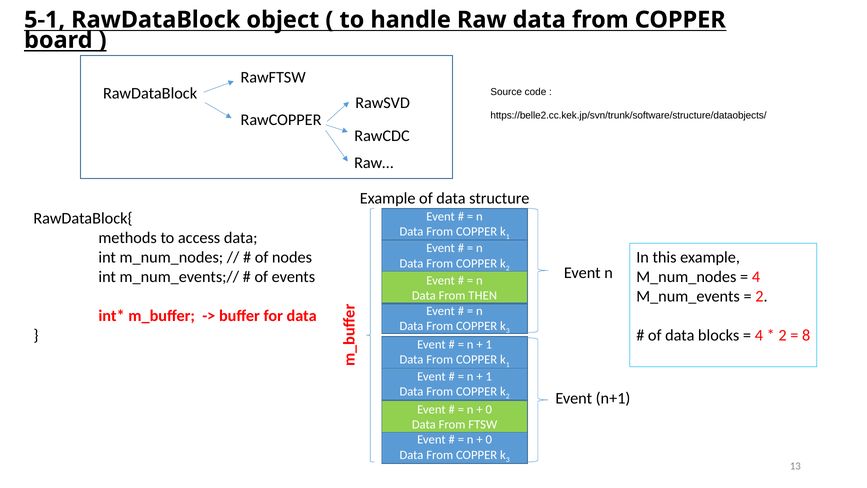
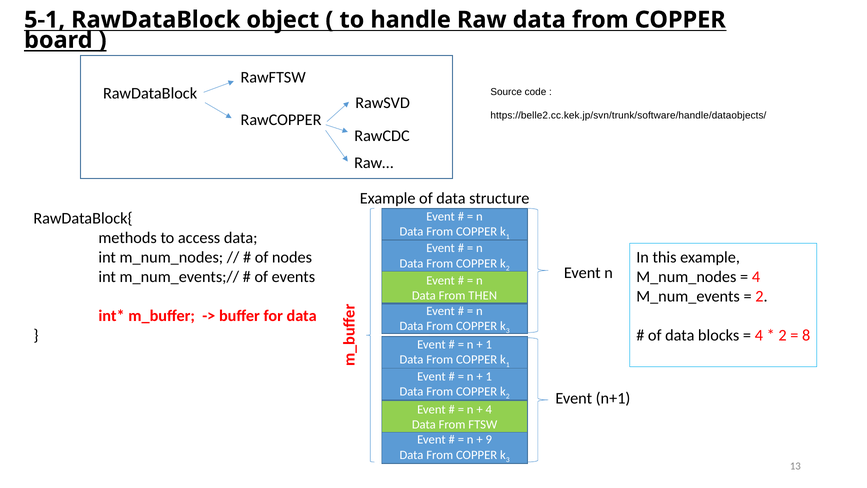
https://belle2.cc.kek.jp/svn/trunk/software/structure/dataobjects/: https://belle2.cc.kek.jp/svn/trunk/software/structure/dataobjects/ -> https://belle2.cc.kek.jp/svn/trunk/software/handle/dataobjects/
0 at (489, 409): 0 -> 4
0 at (489, 439): 0 -> 9
